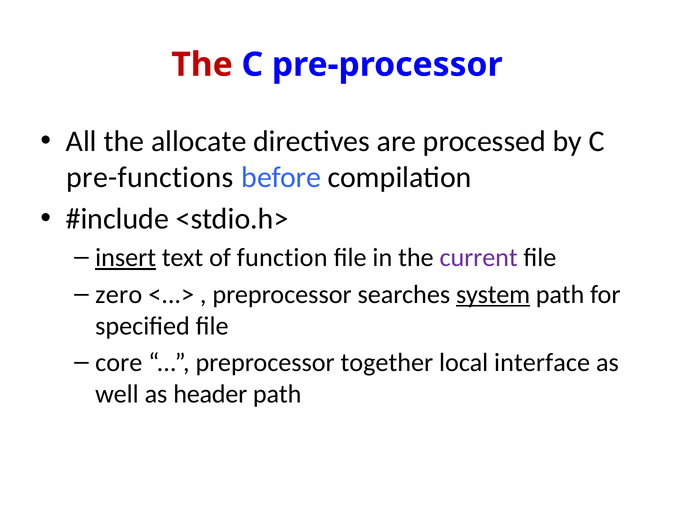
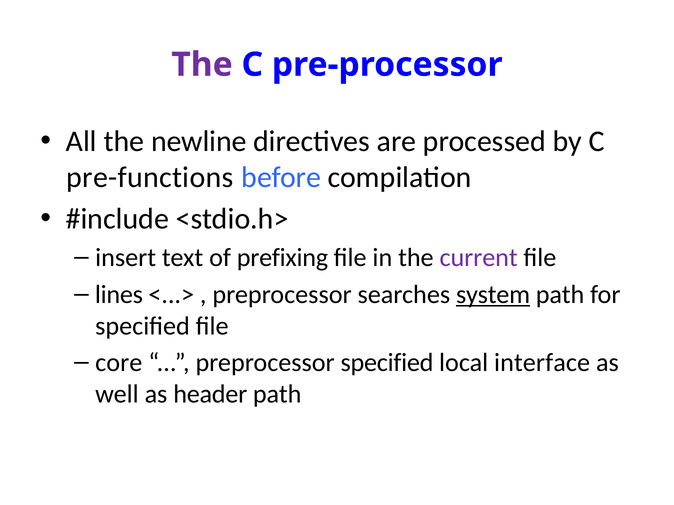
The at (202, 65) colour: red -> purple
allocate: allocate -> newline
insert underline: present -> none
function: function -> prefixing
zero: zero -> lines
preprocessor together: together -> specified
